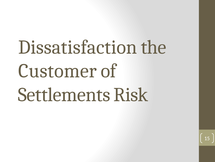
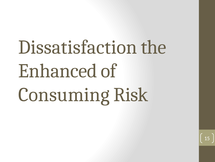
Customer: Customer -> Enhanced
Settlements: Settlements -> Consuming
